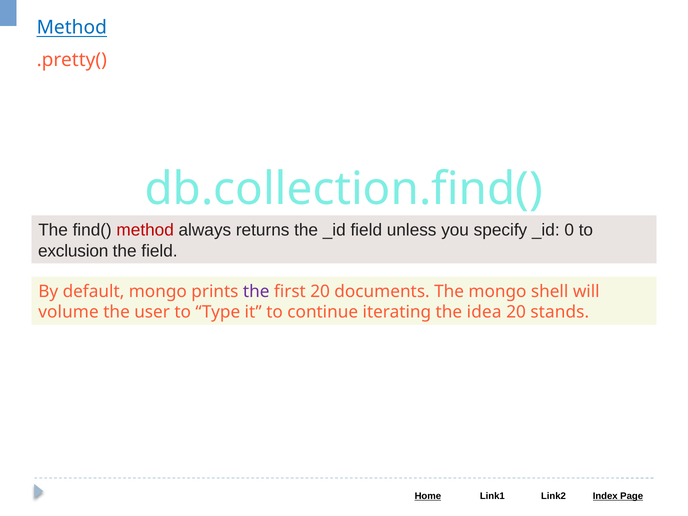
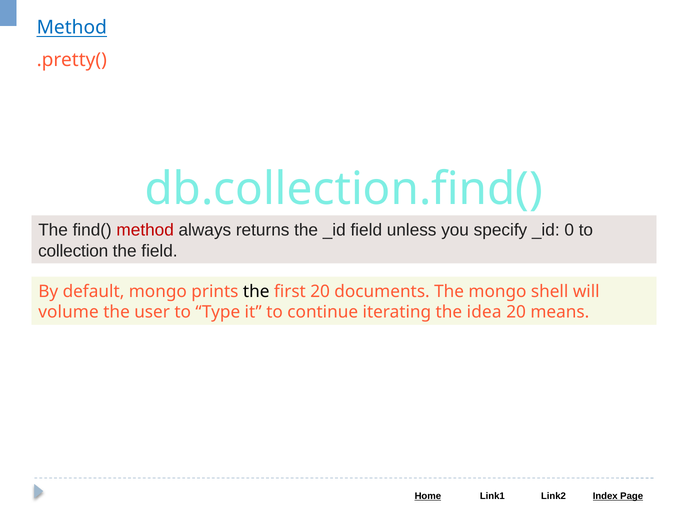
exclusion: exclusion -> collection
the at (256, 292) colour: purple -> black
stands: stands -> means
